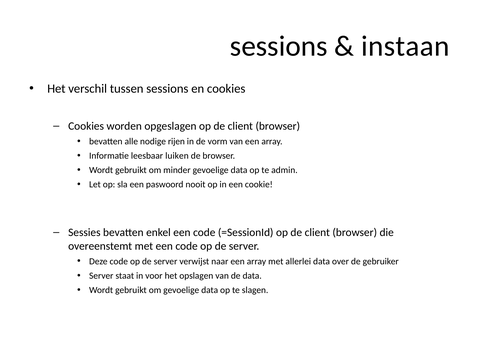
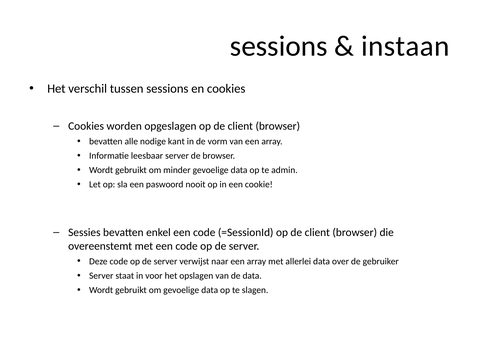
rijen: rijen -> kant
leesbaar luiken: luiken -> server
